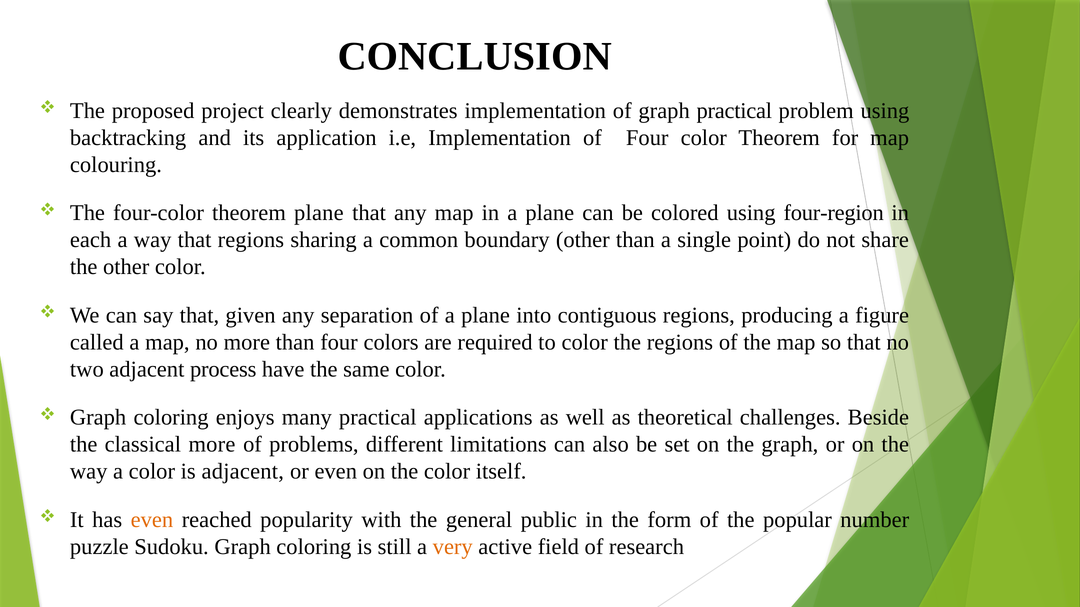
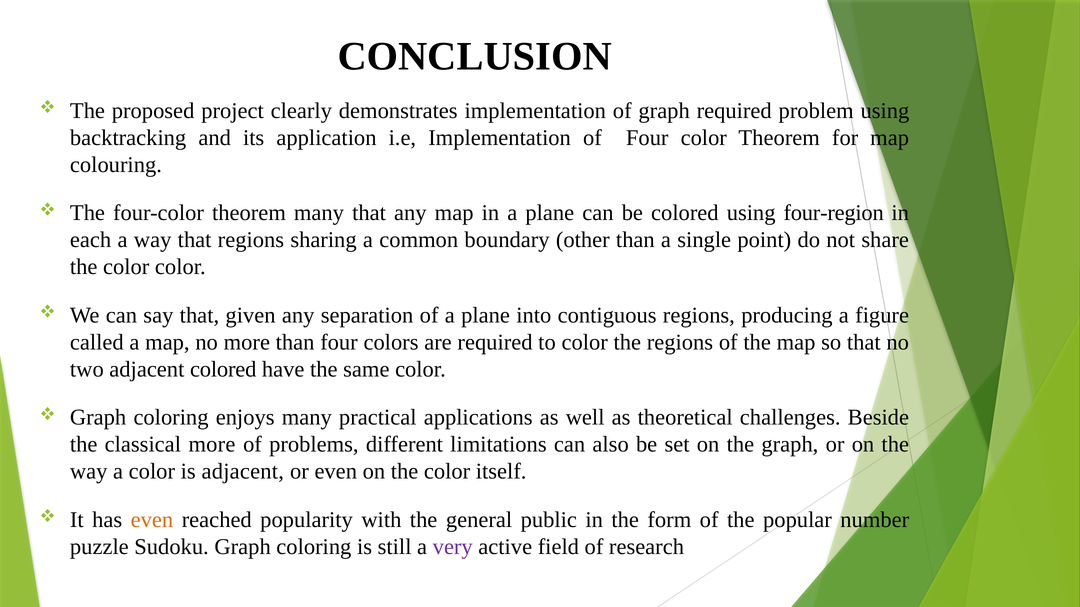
graph practical: practical -> required
theorem plane: plane -> many
other at (126, 267): other -> color
adjacent process: process -> colored
very colour: orange -> purple
